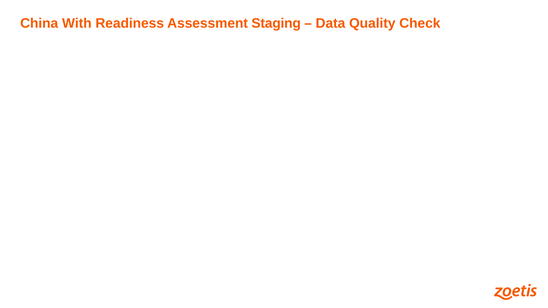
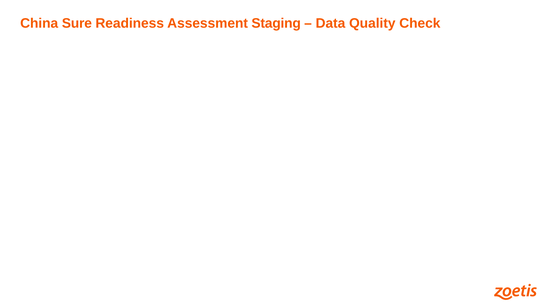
With: With -> Sure
